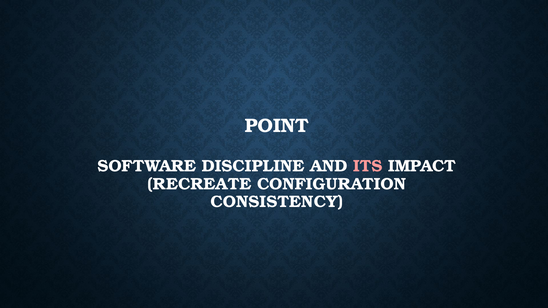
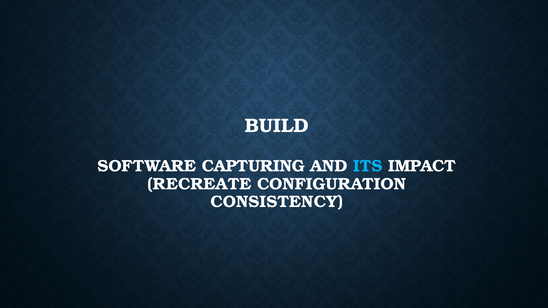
POINT: POINT -> BUILD
DISCIPLINE: DISCIPLINE -> CAPTURING
ITS colour: pink -> light blue
